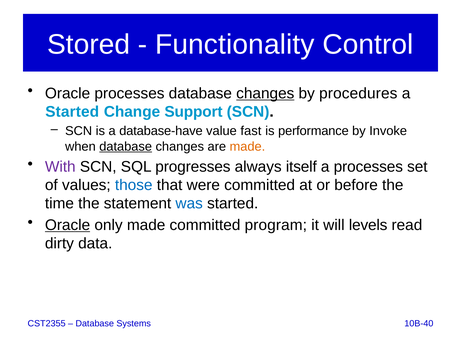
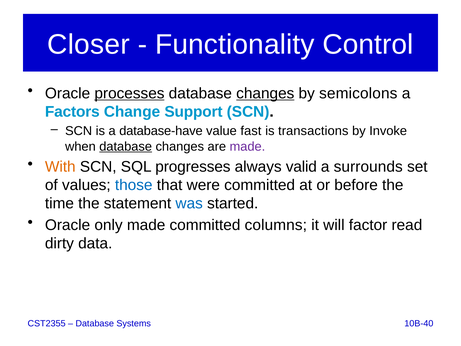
Stored: Stored -> Closer
processes at (129, 93) underline: none -> present
procedures: procedures -> semicolons
Started at (72, 112): Started -> Factors
performance: performance -> transactions
made at (247, 146) colour: orange -> purple
With colour: purple -> orange
itself: itself -> valid
a processes: processes -> surrounds
Oracle at (68, 225) underline: present -> none
program: program -> columns
levels: levels -> factor
